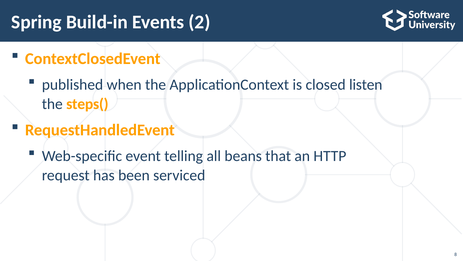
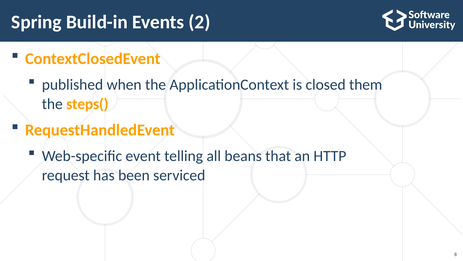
listen: listen -> them
